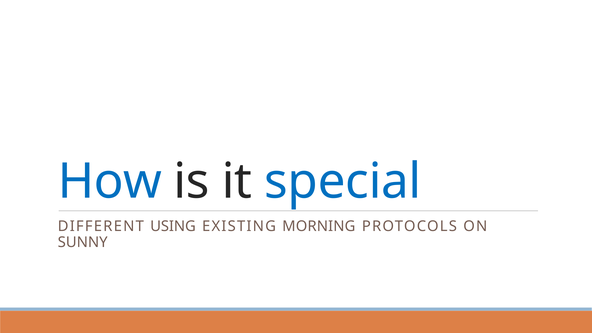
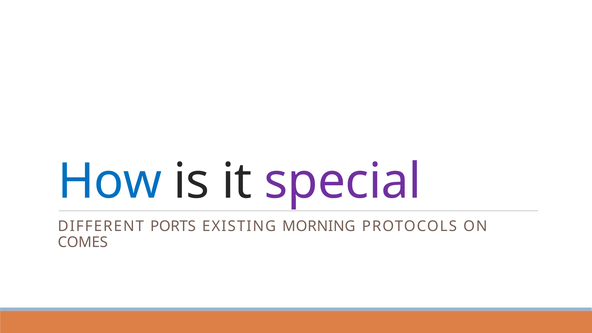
special colour: blue -> purple
USING: USING -> PORTS
SUNNY: SUNNY -> COMES
